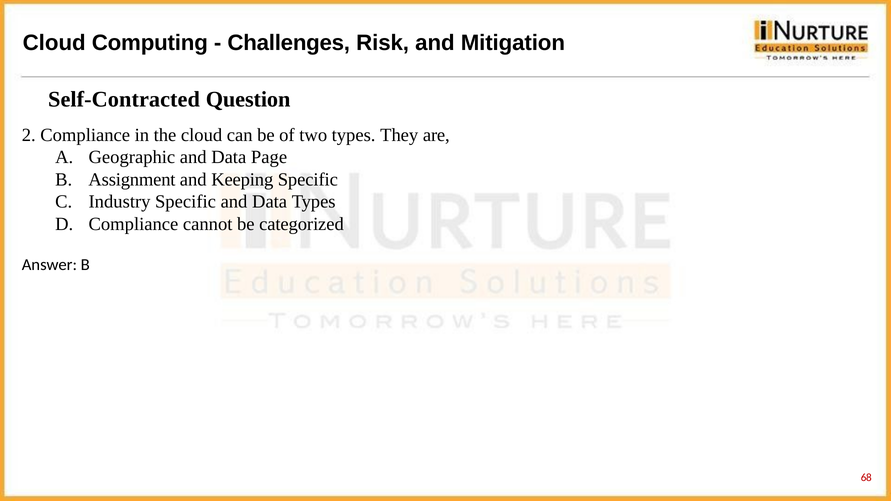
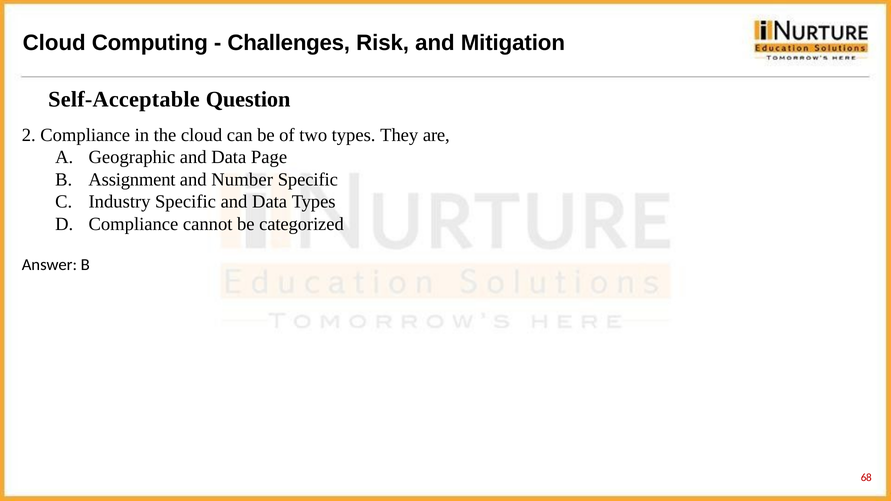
Self-Contracted: Self-Contracted -> Self-Acceptable
Keeping: Keeping -> Number
